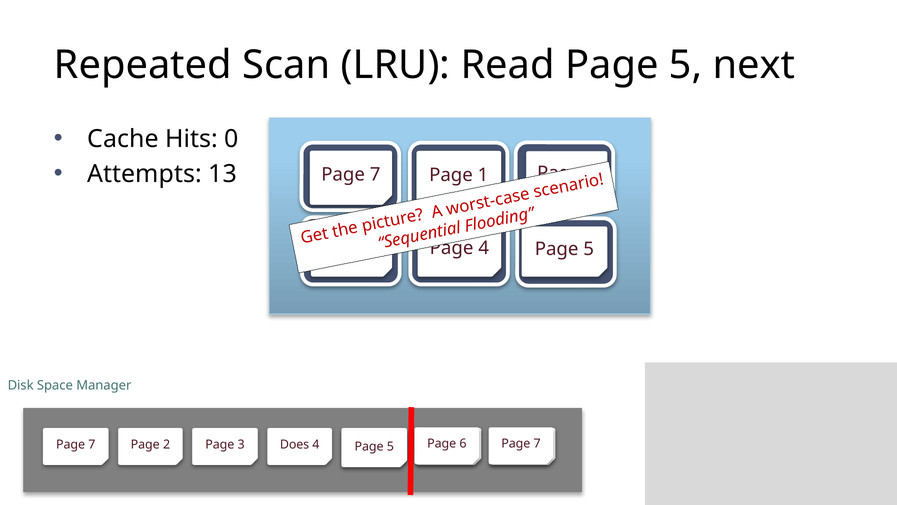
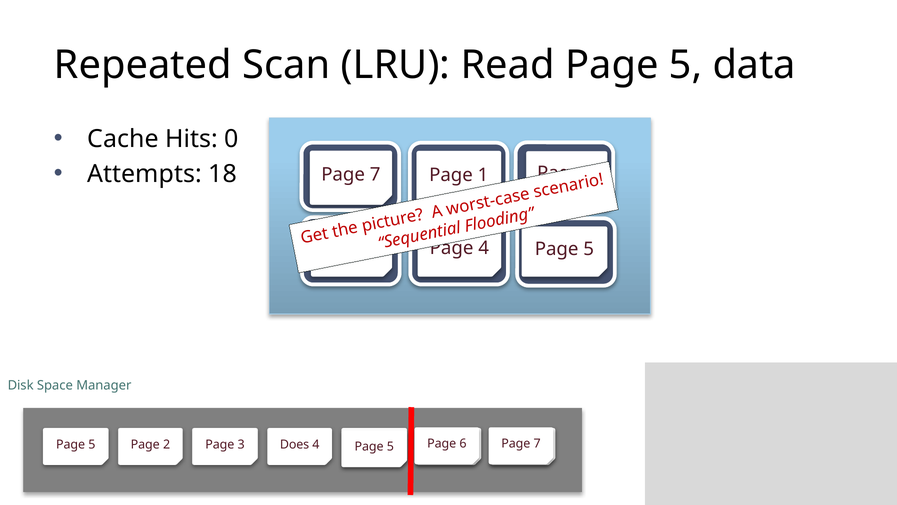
next: next -> data
13: 13 -> 18
7 at (92, 444): 7 -> 5
